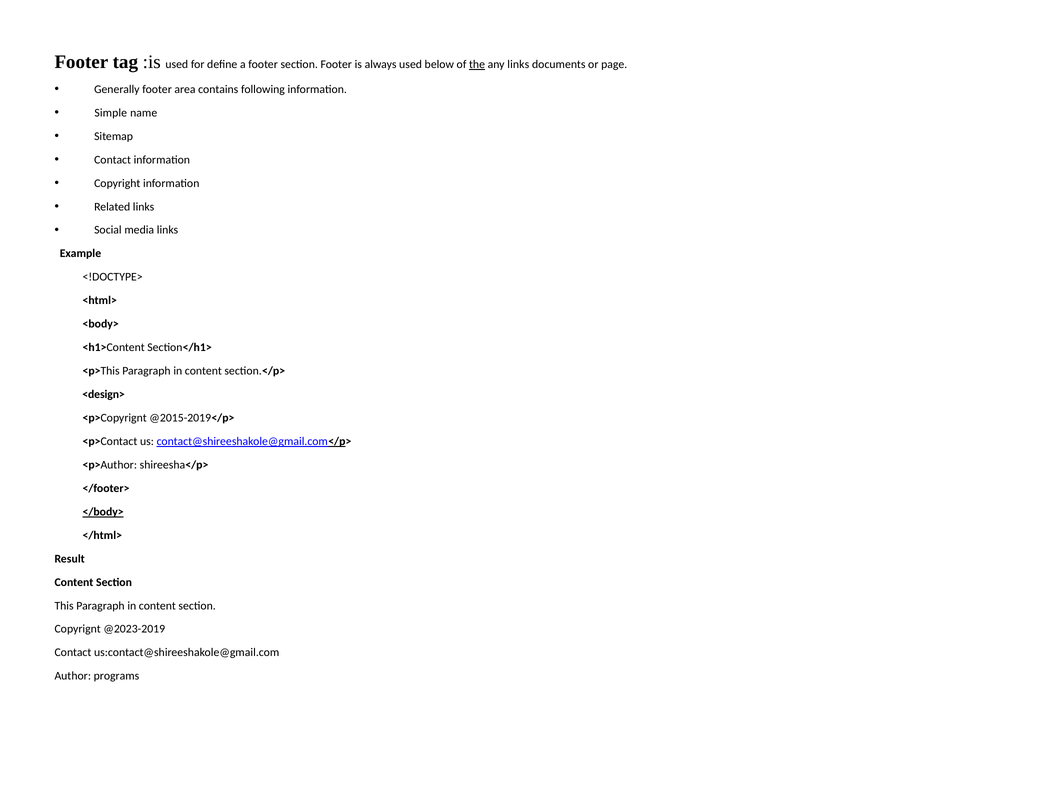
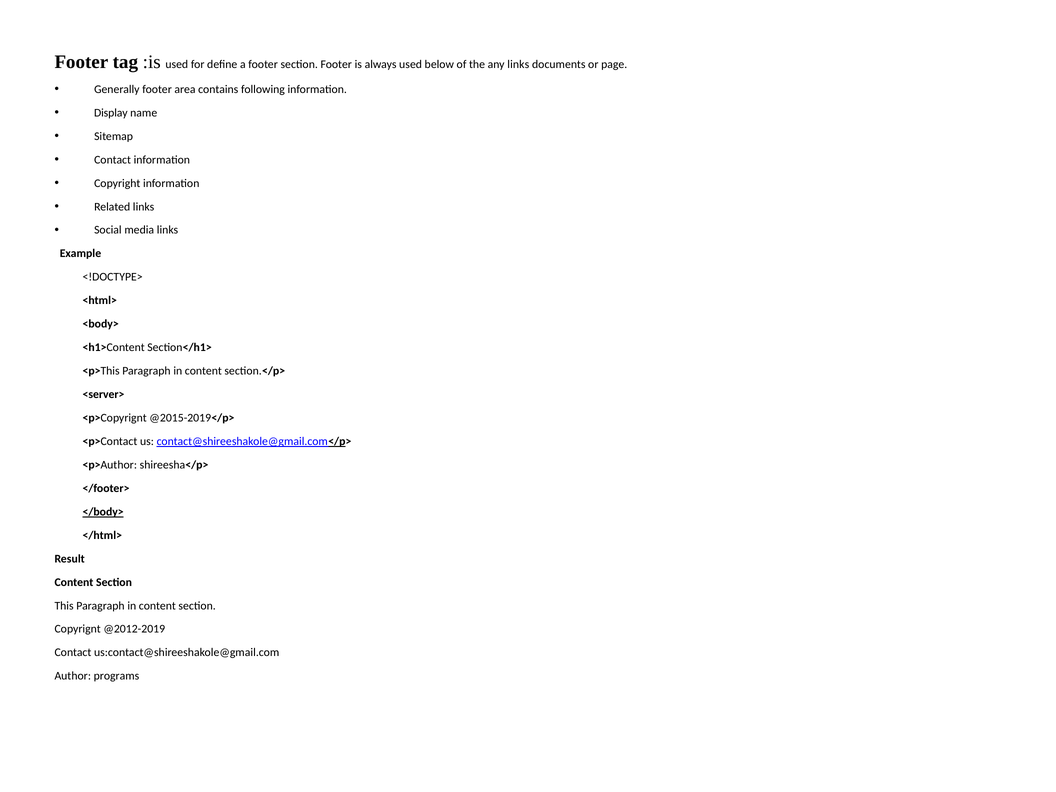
the underline: present -> none
Simple: Simple -> Display
<design>: <design> -> <server>
@2023-2019: @2023-2019 -> @2012-2019
